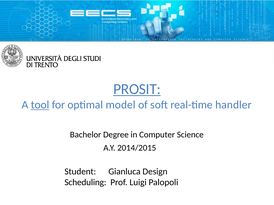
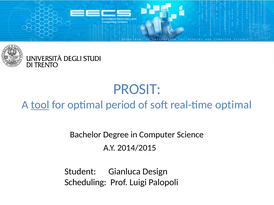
PROSIT underline: present -> none
model: model -> period
real-time handler: handler -> optimal
